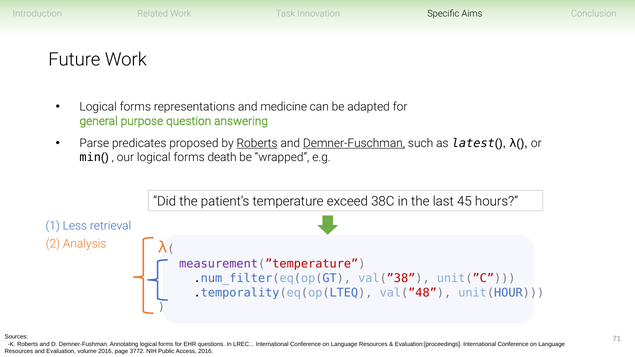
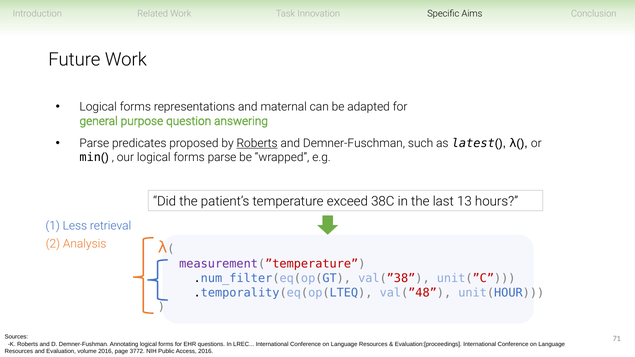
medicine: medicine -> maternal
Demner-Fuschman underline: present -> none
forms death: death -> parse
45: 45 -> 13
